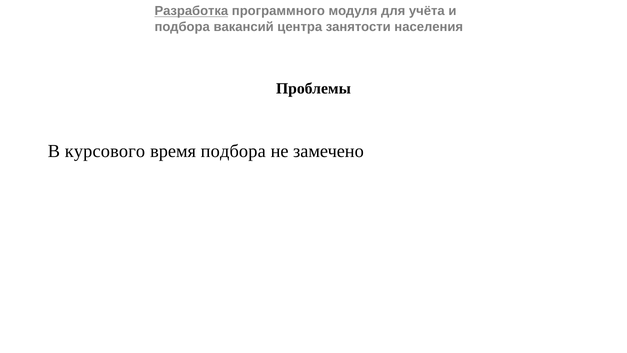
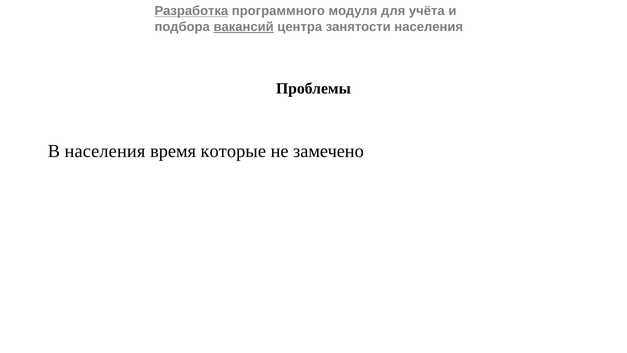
вакансий underline: none -> present
В курсового: курсового -> населения
время подбора: подбора -> которые
